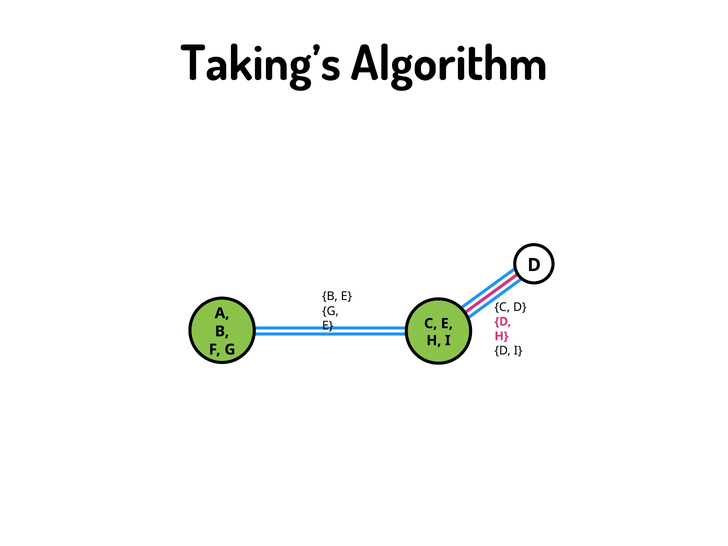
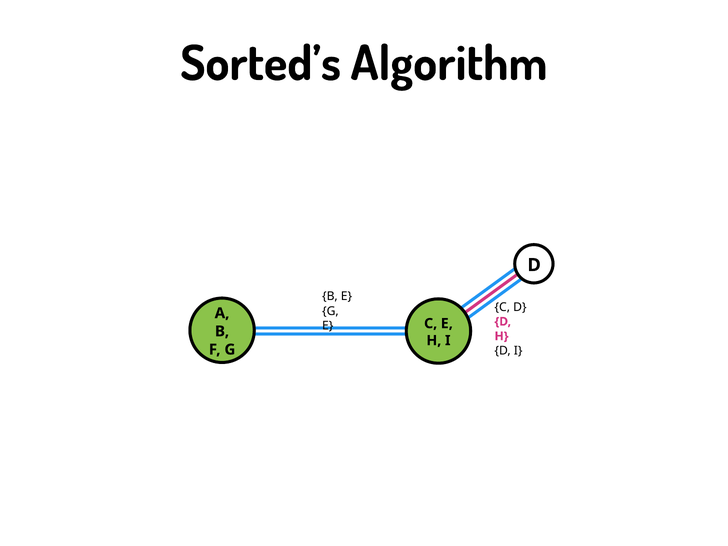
Taking’s: Taking’s -> Sorted’s
